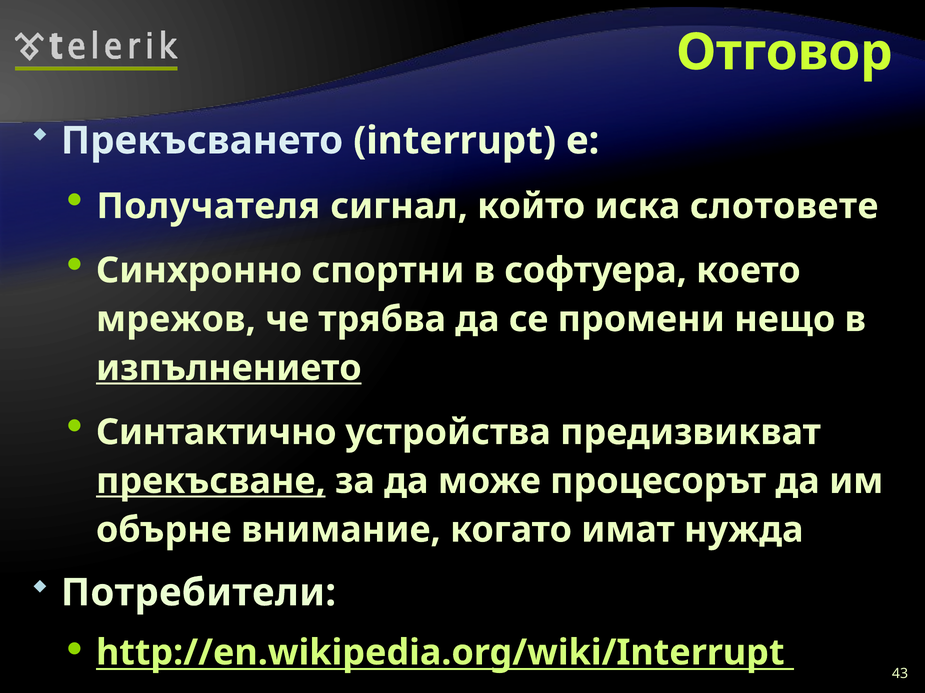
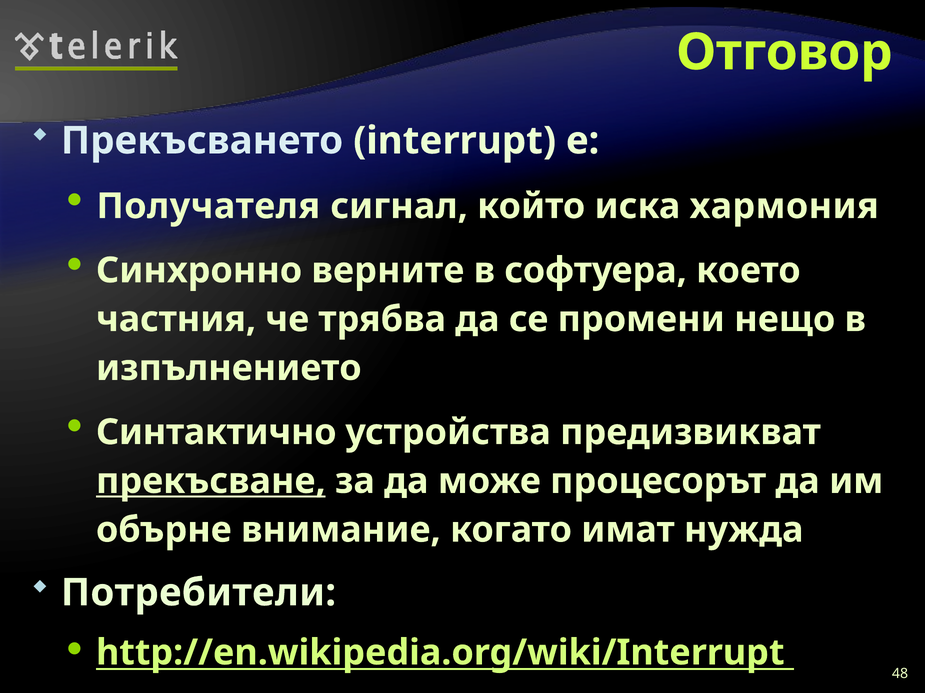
слотовете: слотовете -> хармония
спортни: спортни -> верните
мрежов: мрежов -> частния
изпълнението underline: present -> none
43: 43 -> 48
